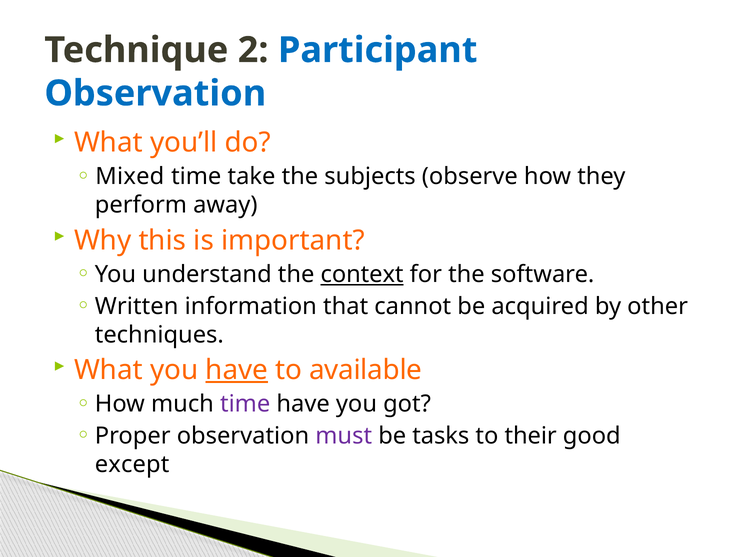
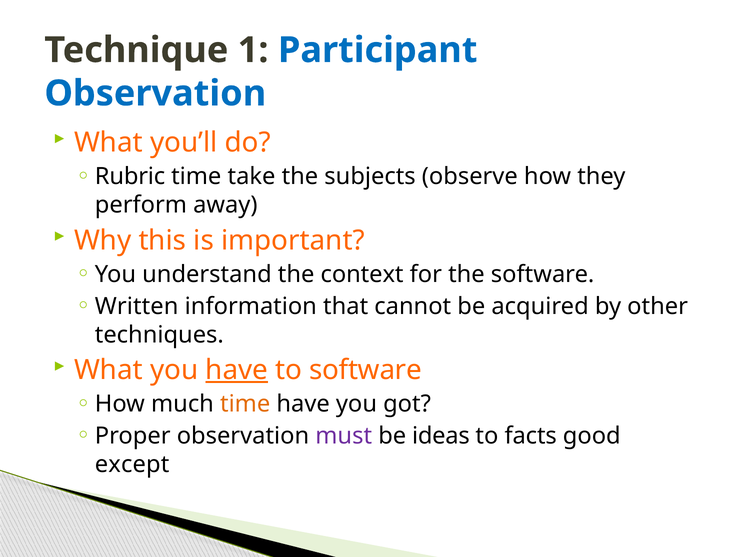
2: 2 -> 1
Mixed: Mixed -> Rubric
context underline: present -> none
to available: available -> software
time at (245, 404) colour: purple -> orange
tasks: tasks -> ideas
their: their -> facts
